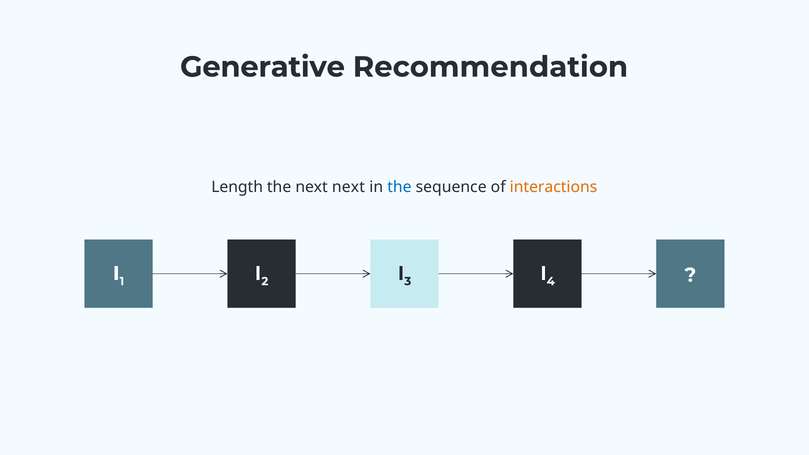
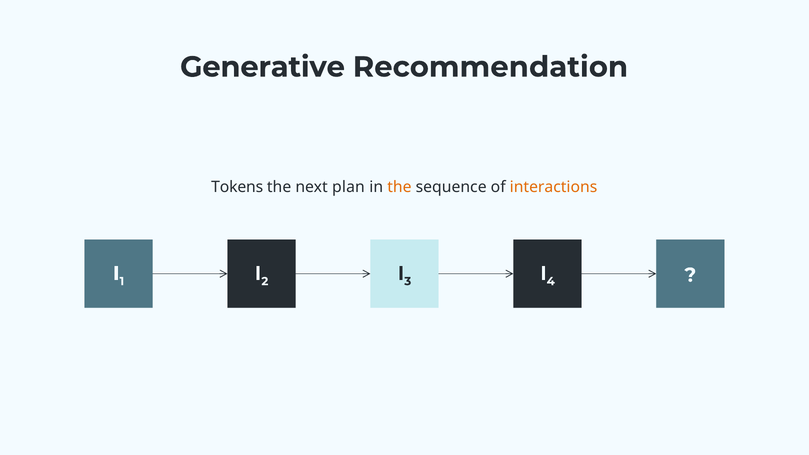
Length: Length -> Tokens
next next: next -> plan
the at (399, 187) colour: blue -> orange
